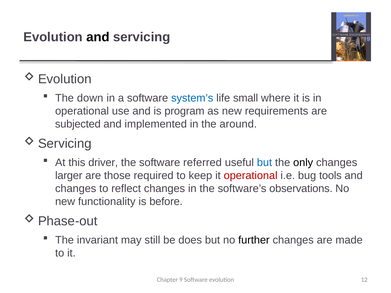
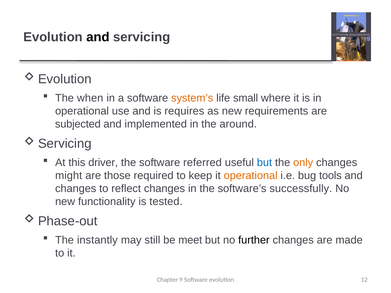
down: down -> when
system’s colour: blue -> orange
program: program -> requires
only colour: black -> orange
larger: larger -> might
operational at (251, 176) colour: red -> orange
observations: observations -> successfully
before: before -> tested
invariant: invariant -> instantly
does: does -> meet
